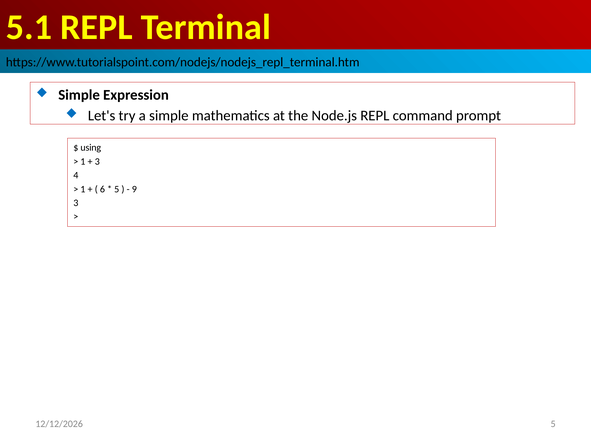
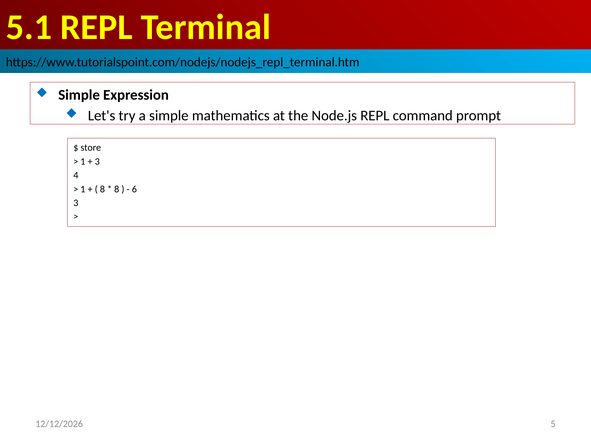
using: using -> store
6 at (102, 189): 6 -> 8
5 at (117, 189): 5 -> 8
9: 9 -> 6
